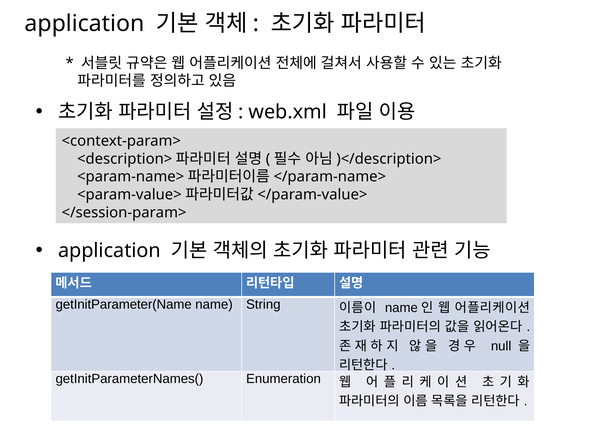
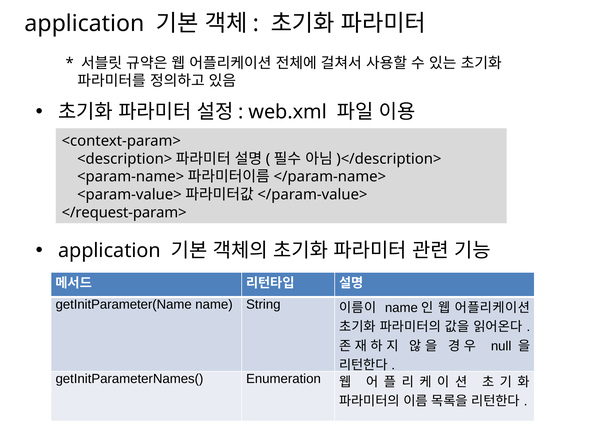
</session-param>: </session-param> -> </request-param>
